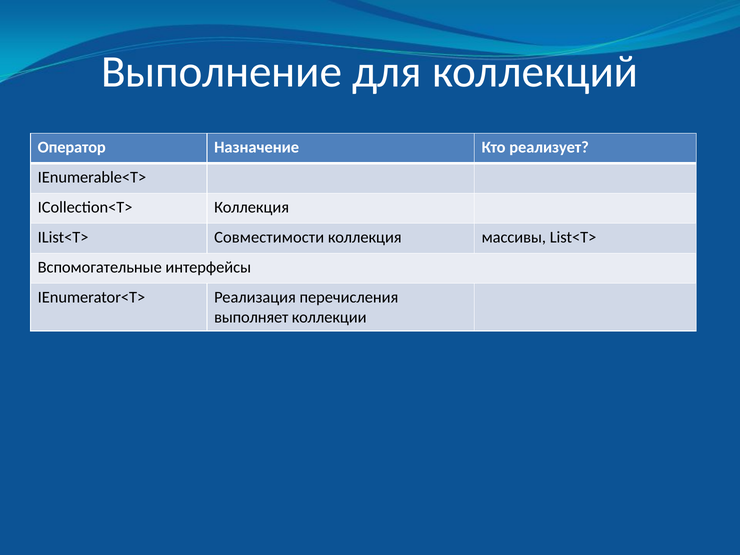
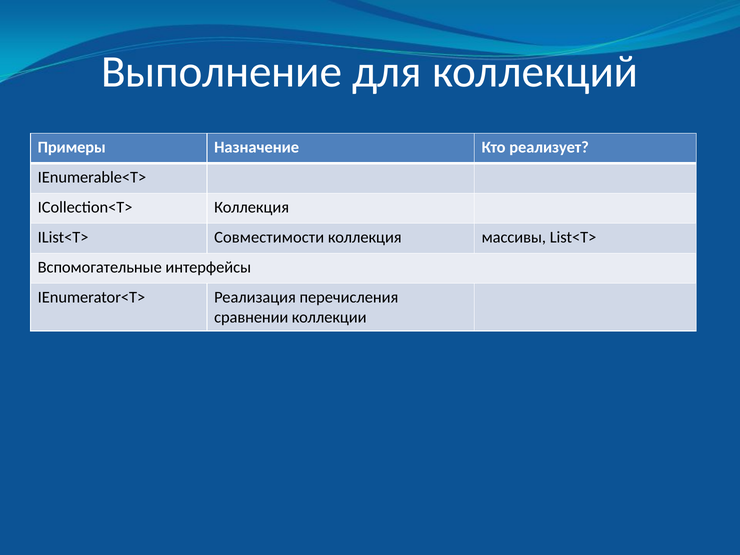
Оператор: Оператор -> Примеры
выполняет: выполняет -> сравнении
